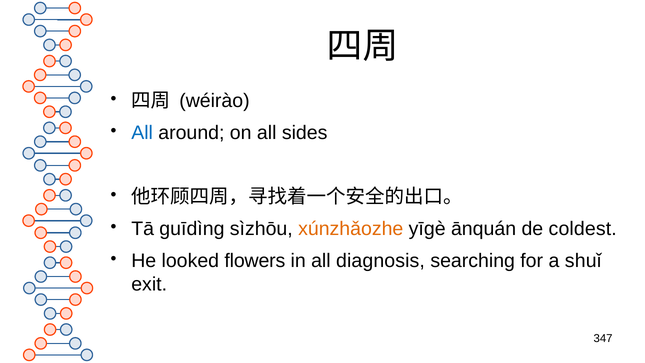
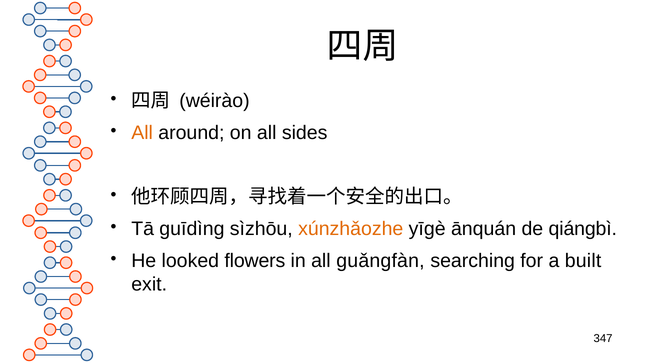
All at (142, 133) colour: blue -> orange
coldest: coldest -> qiángbì
diagnosis: diagnosis -> guǎngfàn
shuǐ: shuǐ -> built
